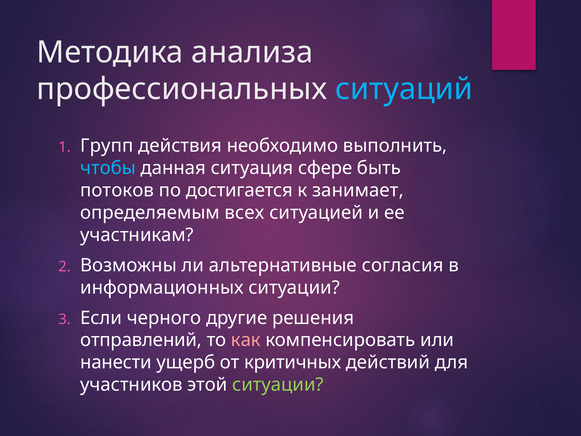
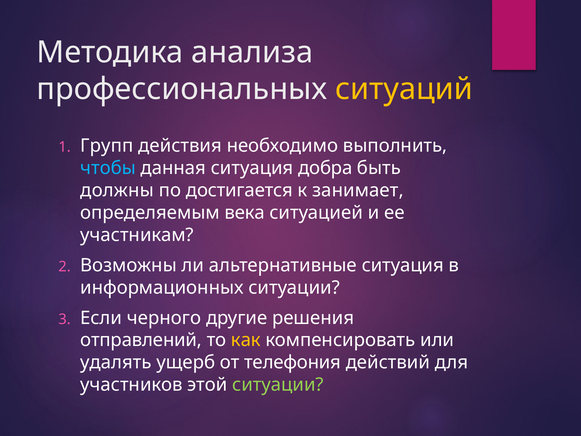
ситуаций colour: light blue -> yellow
сфере: сфере -> добра
потоков: потоков -> должны
всех: всех -> века
альтернативные согласия: согласия -> ситуация
как colour: pink -> yellow
нанести: нанести -> удалять
критичных: критичных -> телефония
